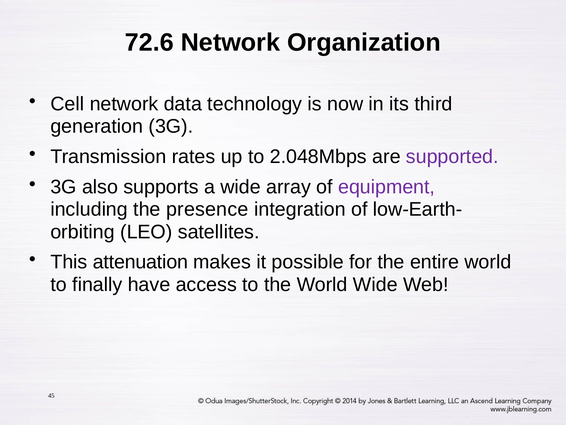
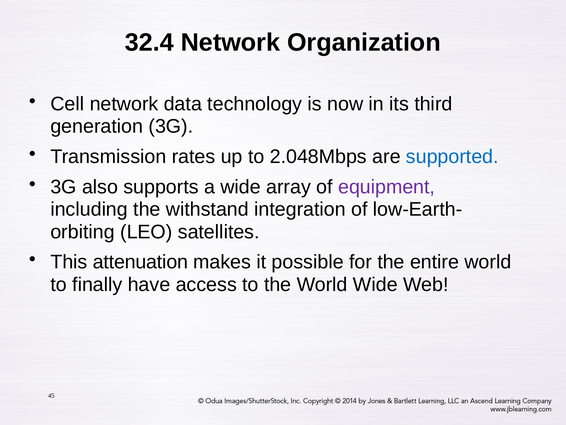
72.6: 72.6 -> 32.4
supported colour: purple -> blue
presence: presence -> withstand
